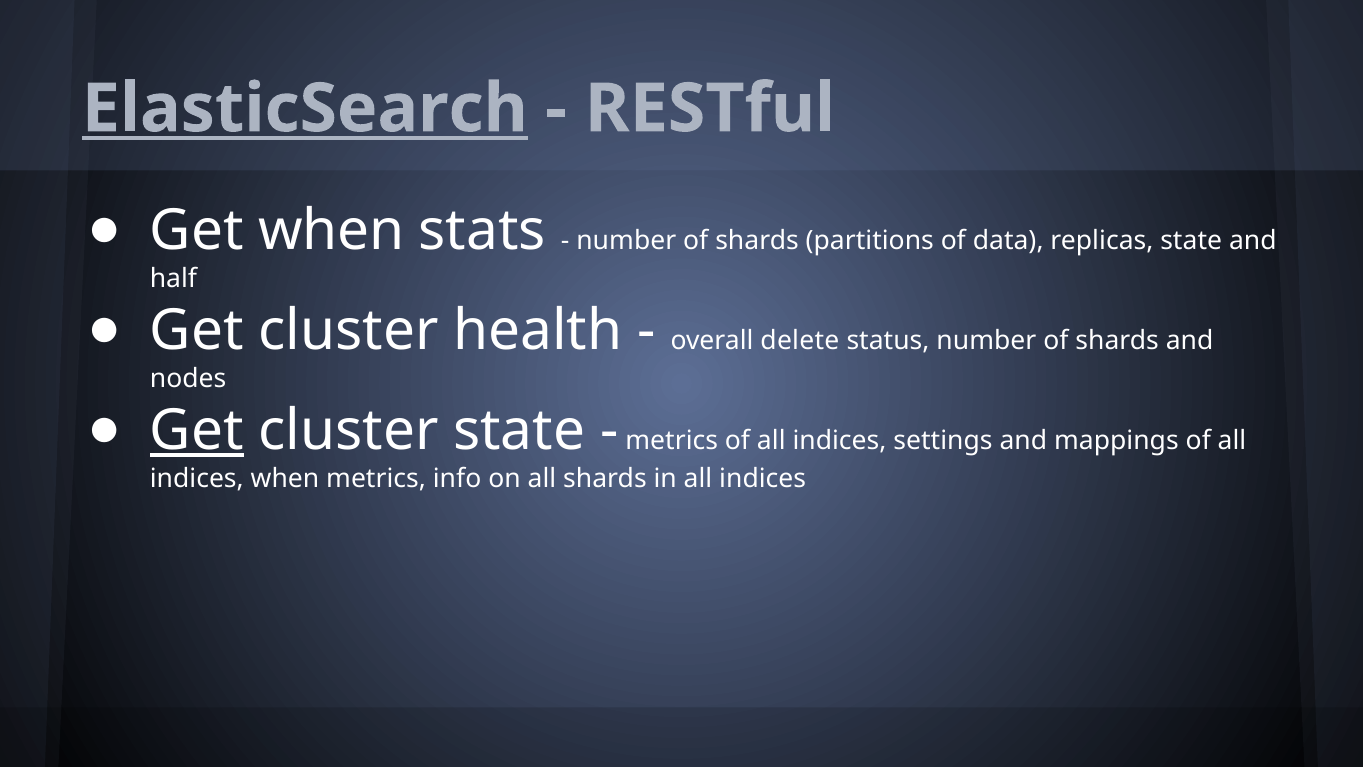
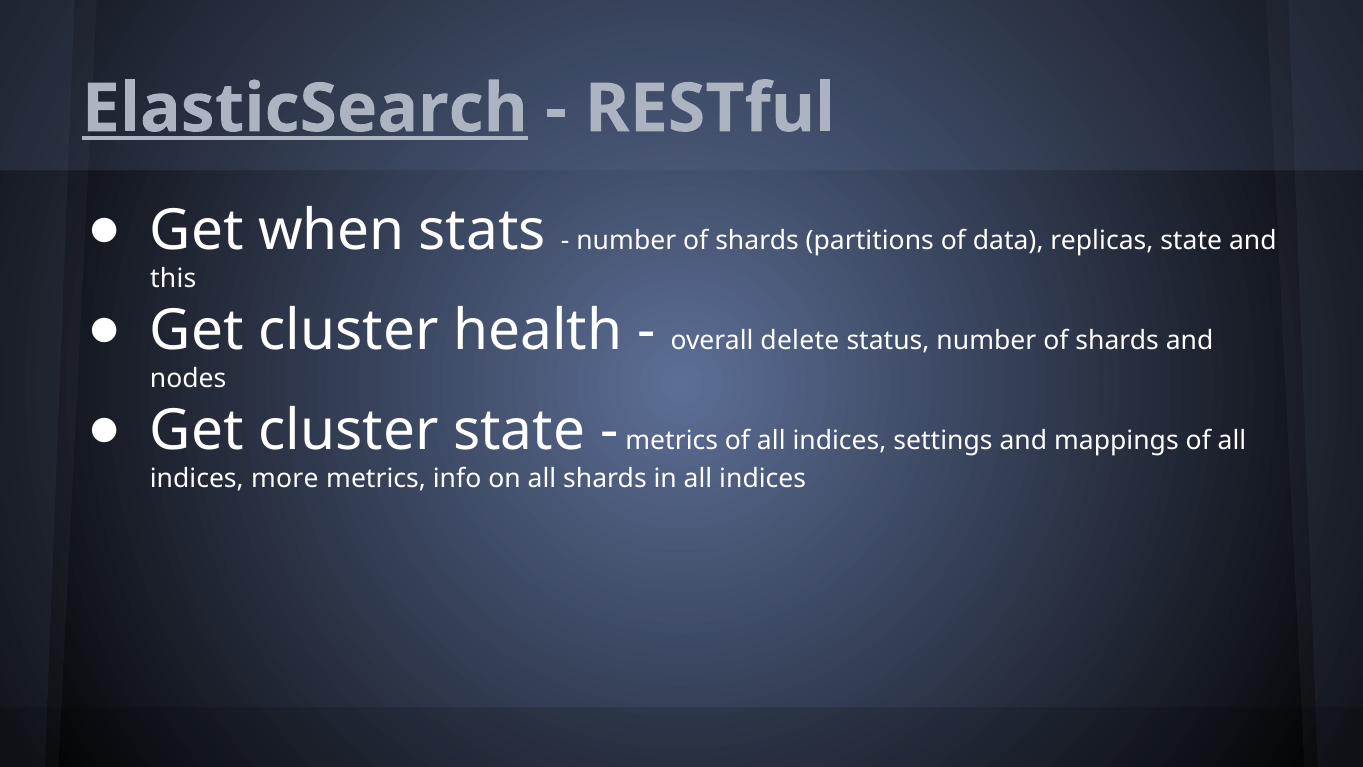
half: half -> this
Get at (197, 431) underline: present -> none
indices when: when -> more
